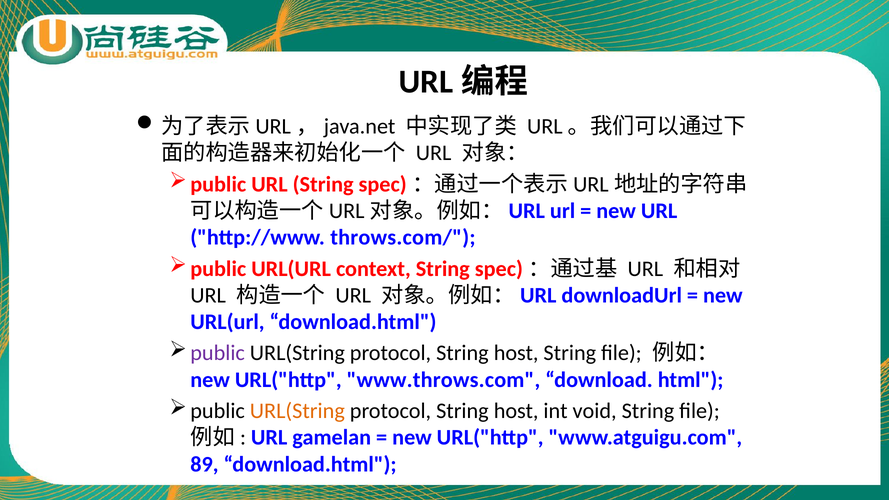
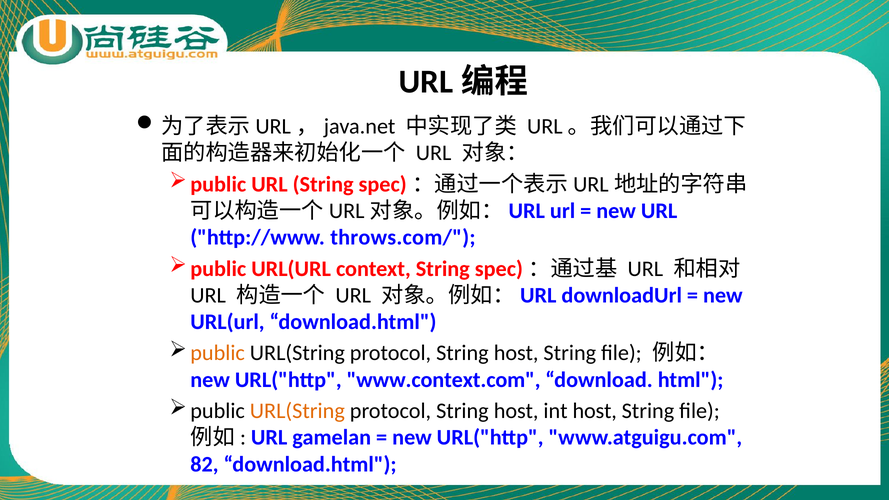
public at (218, 353) colour: purple -> orange
www.throws.com: www.throws.com -> www.context.com
int void: void -> host
89: 89 -> 82
